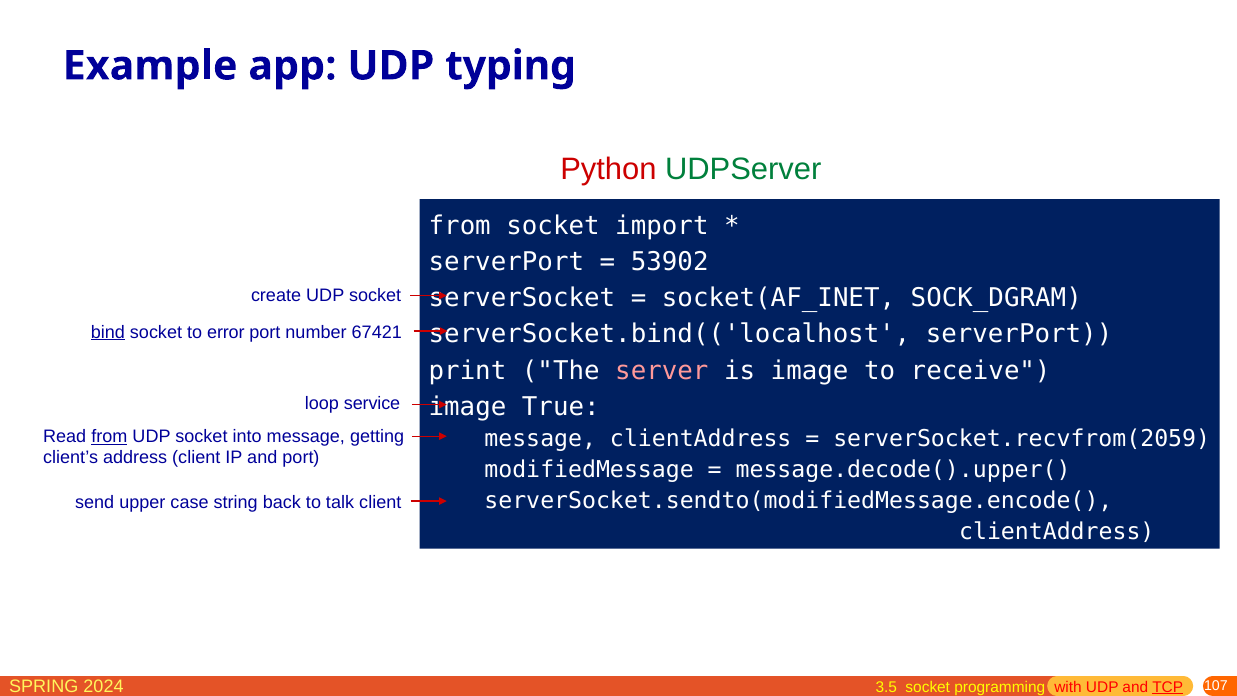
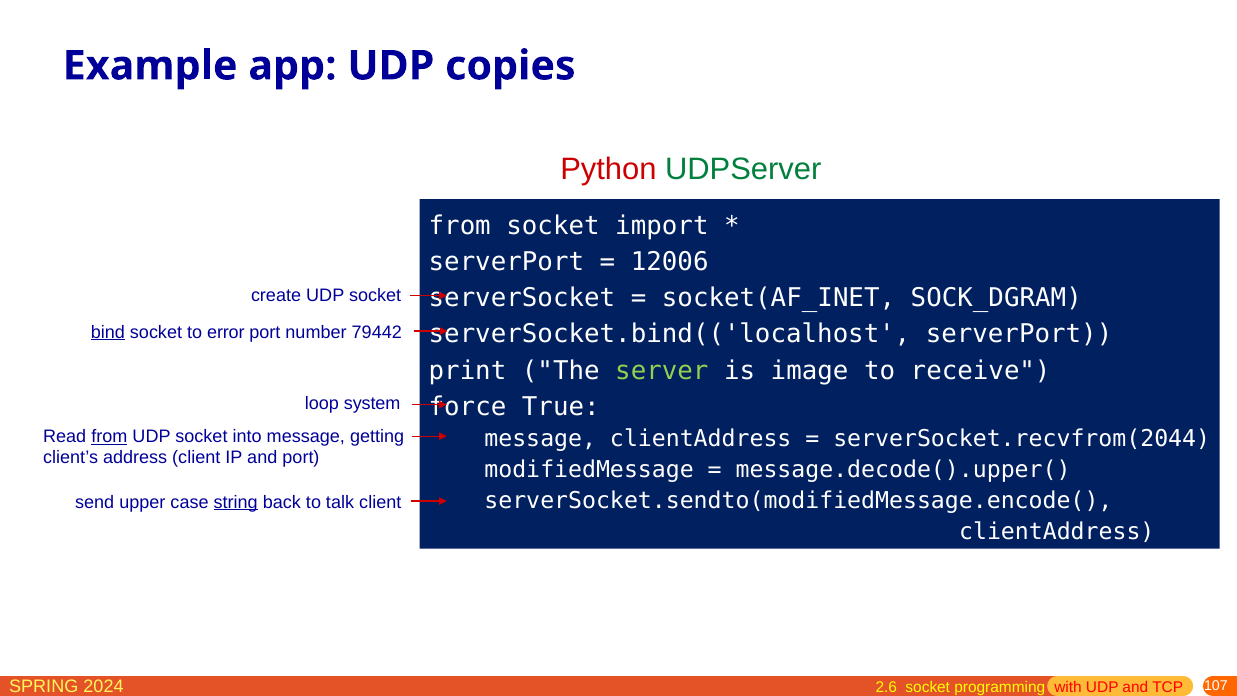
typing: typing -> copies
53902: 53902 -> 12006
67421: 67421 -> 79442
server colour: pink -> light green
image at (468, 407): image -> force
service: service -> system
serverSocket.recvfrom(2059: serverSocket.recvfrom(2059 -> serverSocket.recvfrom(2044
string underline: none -> present
3.5: 3.5 -> 2.6
TCP underline: present -> none
